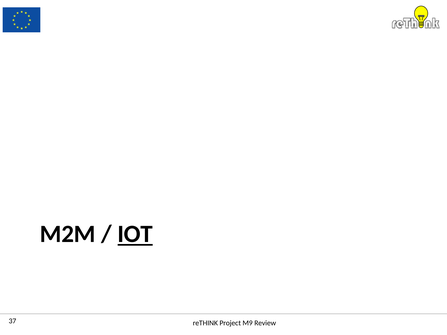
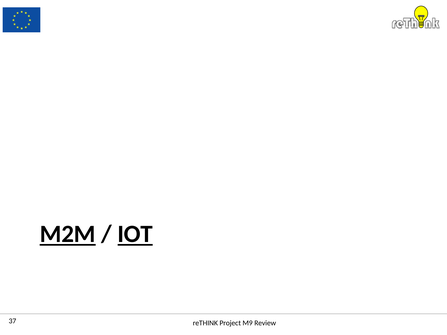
M2M underline: none -> present
